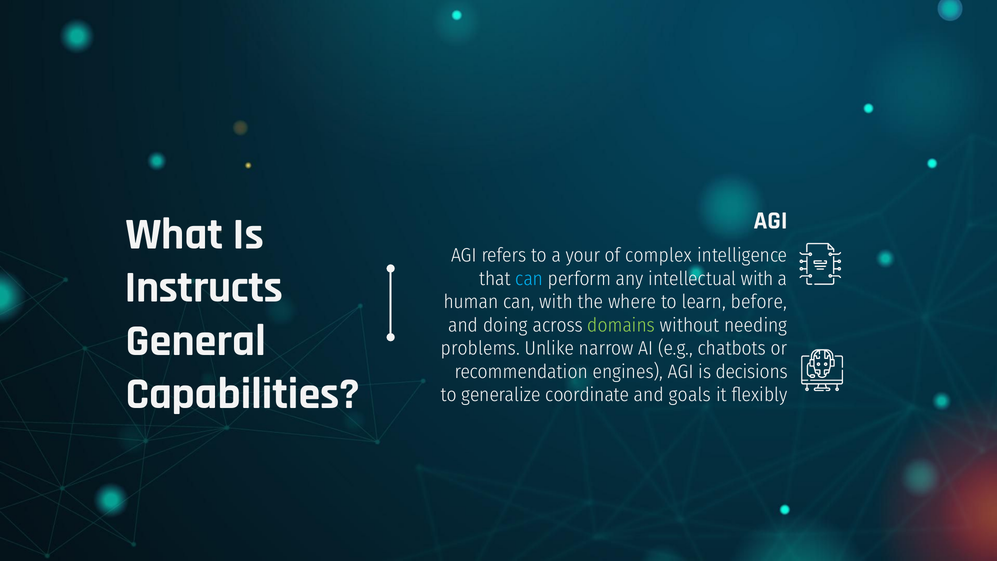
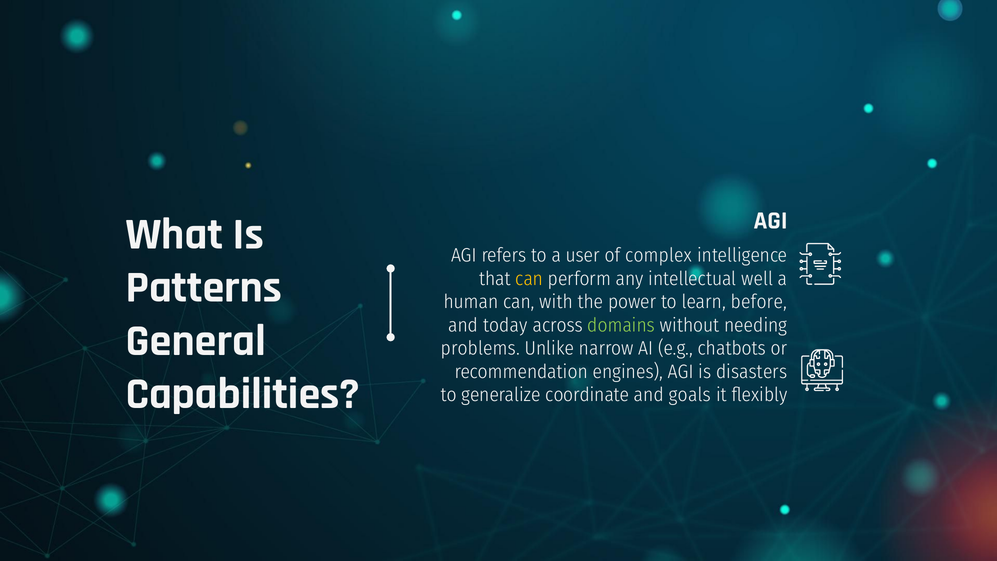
your: your -> user
can at (529, 279) colour: light blue -> yellow
intellectual with: with -> well
Instructs: Instructs -> Patterns
where: where -> power
doing: doing -> today
decisions: decisions -> disasters
